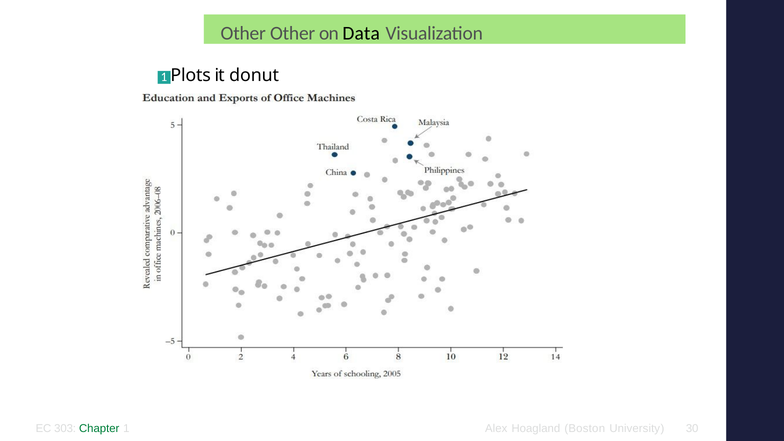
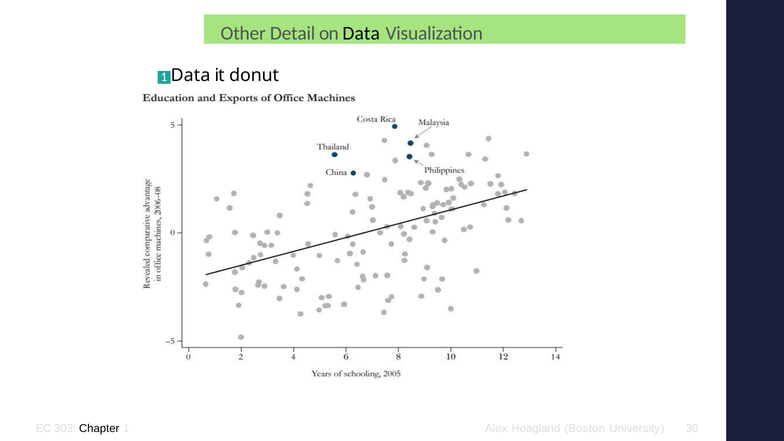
Other Other: Other -> Detail
1 Plots: Plots -> Data
Chapter colour: green -> black
